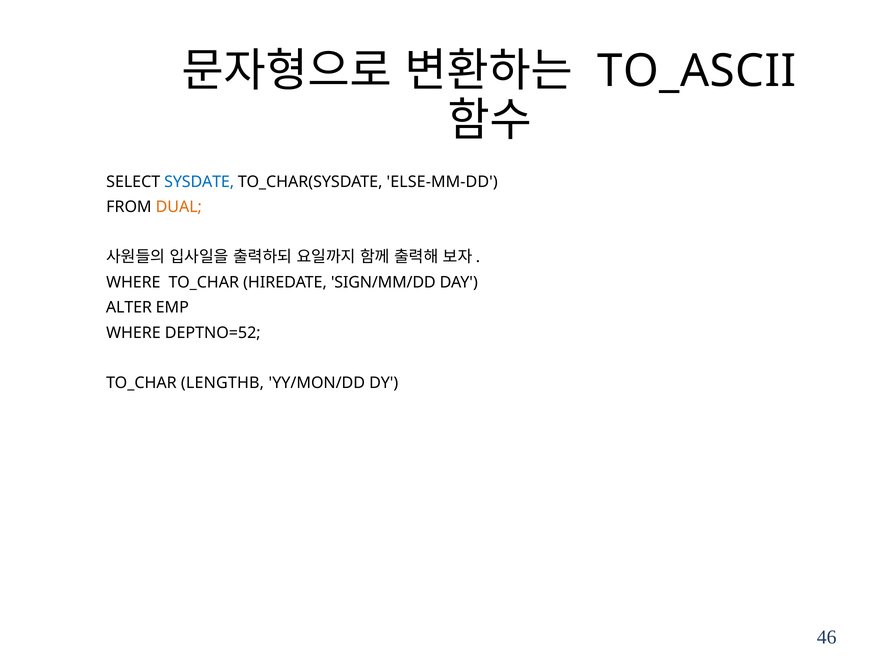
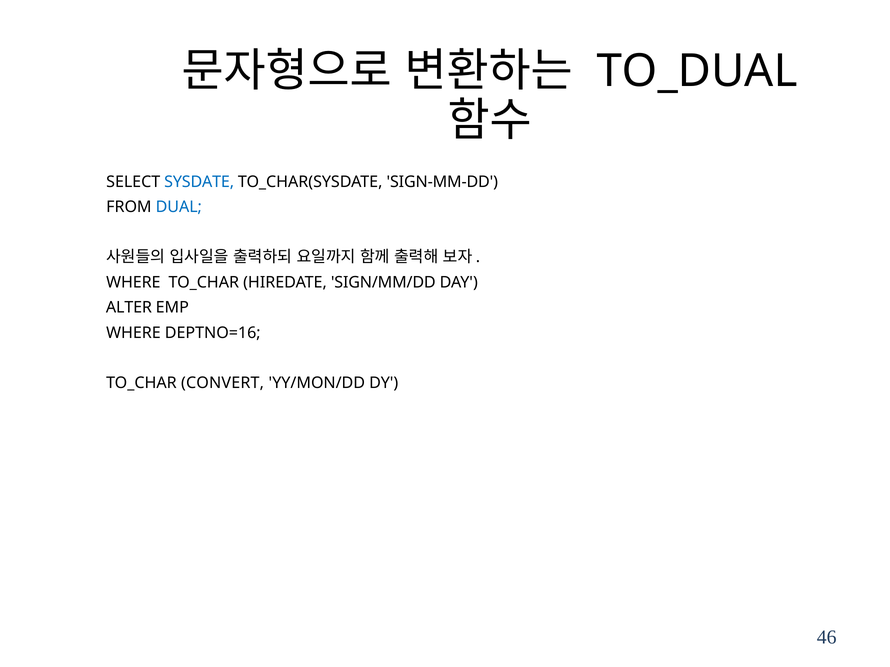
TO_ASCII: TO_ASCII -> TO_DUAL
ELSE-MM-DD: ELSE-MM-DD -> SIGN-MM-DD
DUAL colour: orange -> blue
DEPTNO=52: DEPTNO=52 -> DEPTNO=16
LENGTHB: LENGTHB -> CONVERT
